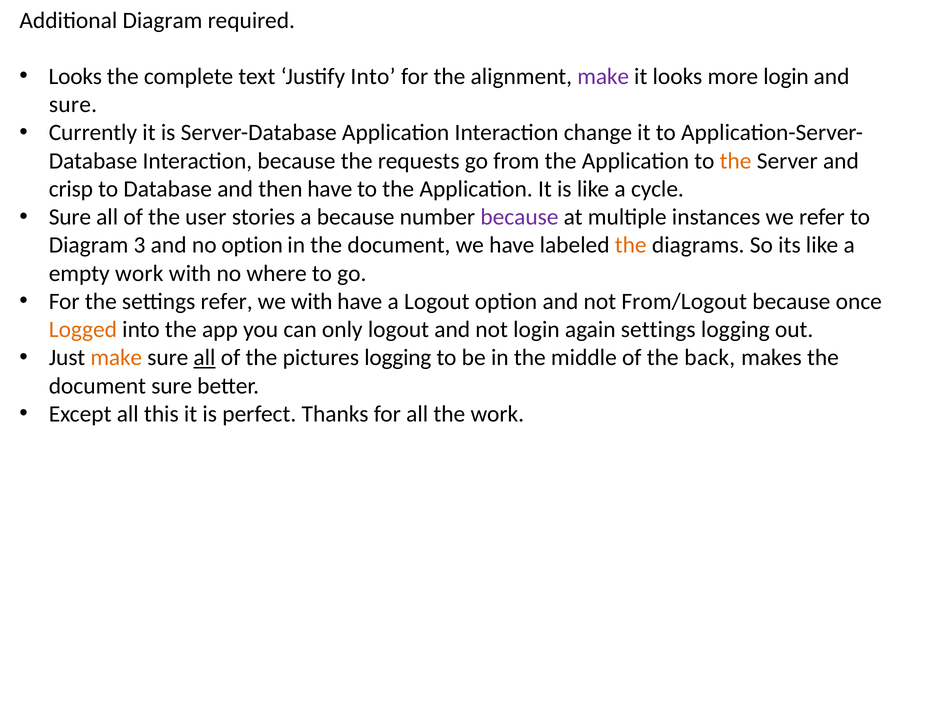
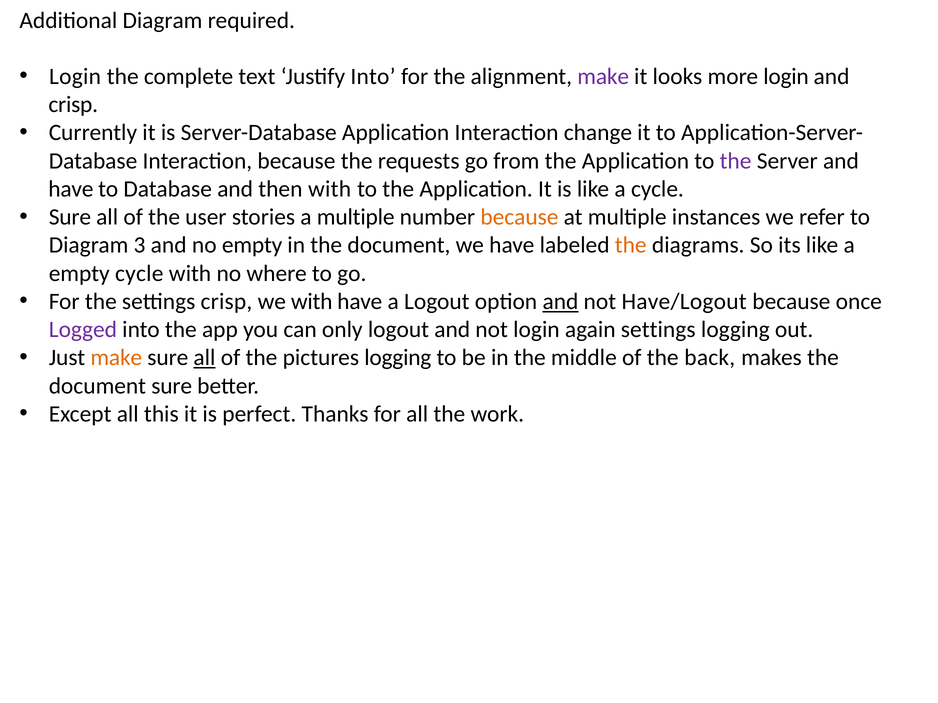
Looks at (75, 77): Looks -> Login
sure at (73, 105): sure -> crisp
the at (736, 161) colour: orange -> purple
crisp at (71, 189): crisp -> have
then have: have -> with
a because: because -> multiple
because at (519, 217) colour: purple -> orange
no option: option -> empty
empty work: work -> cycle
settings refer: refer -> crisp
and at (560, 302) underline: none -> present
From/Logout: From/Logout -> Have/Logout
Logged colour: orange -> purple
